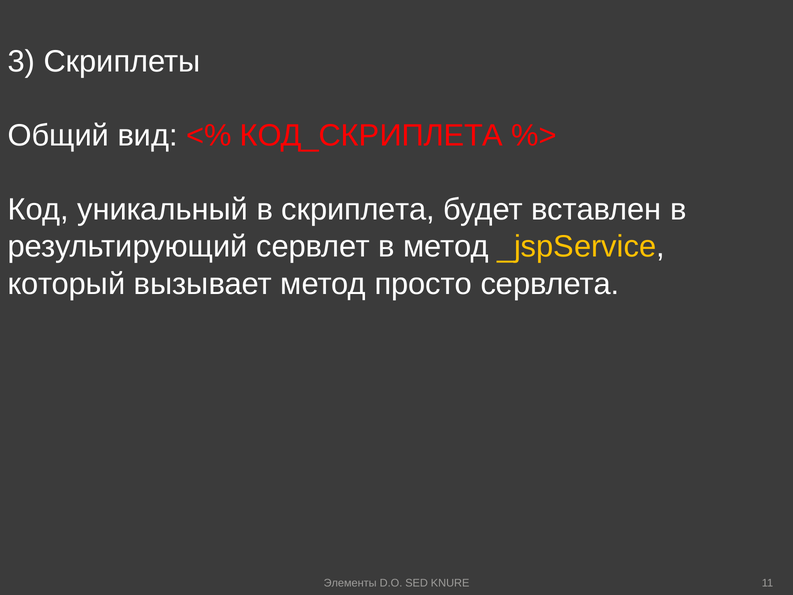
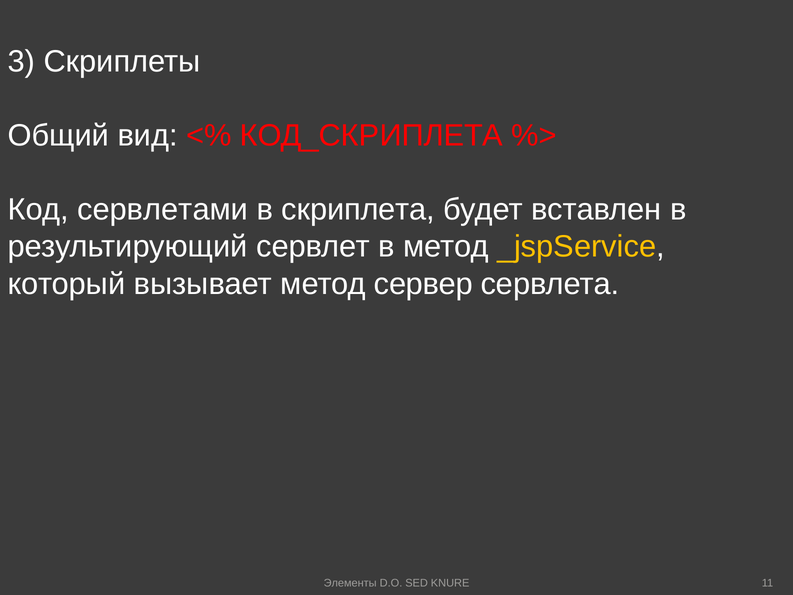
уникальный: уникальный -> сервлетами
просто: просто -> сервер
